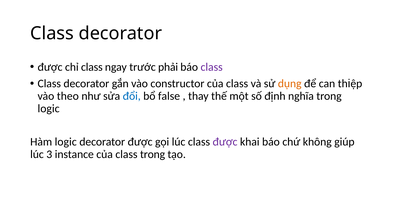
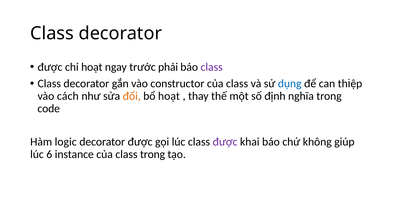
chỉ class: class -> hoạt
dụng colour: orange -> blue
theo: theo -> cách
đổi colour: blue -> orange
bổ false: false -> hoạt
logic at (49, 109): logic -> code
3: 3 -> 6
